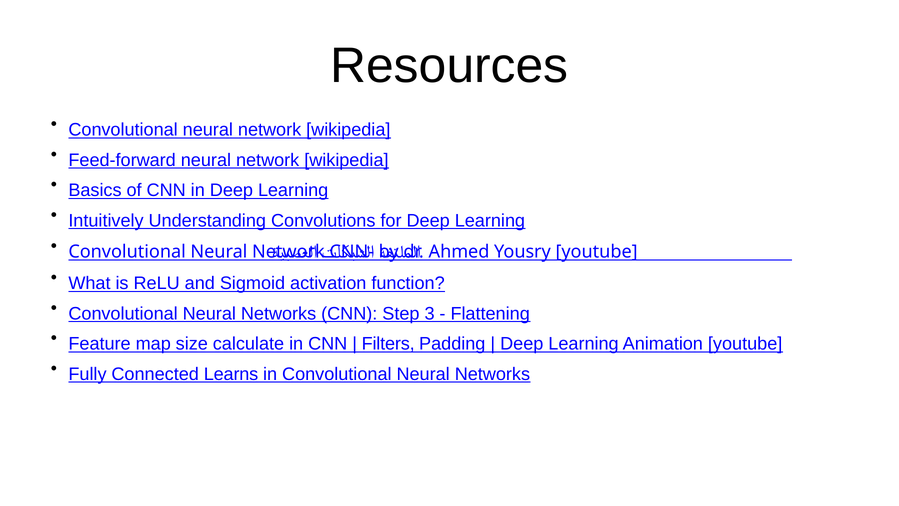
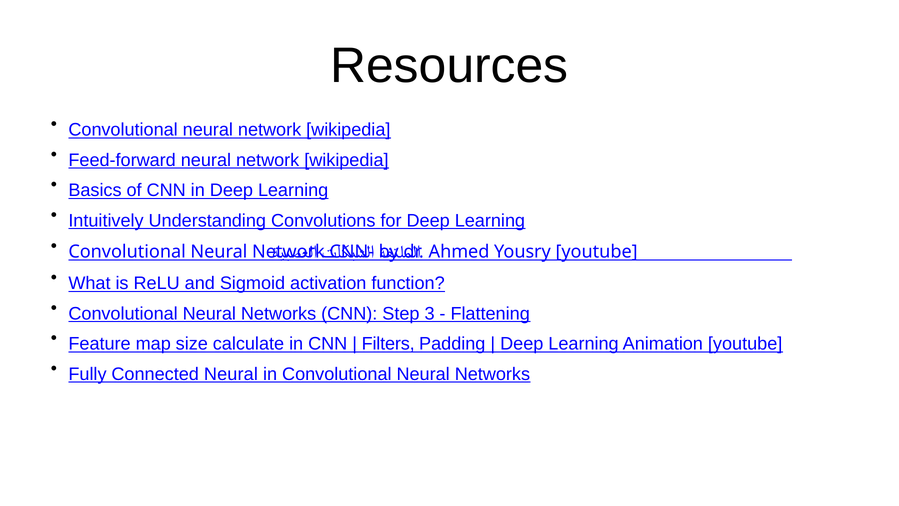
Connected Learns: Learns -> Neural
